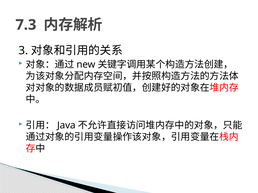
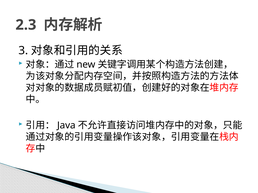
7.3: 7.3 -> 2.3
